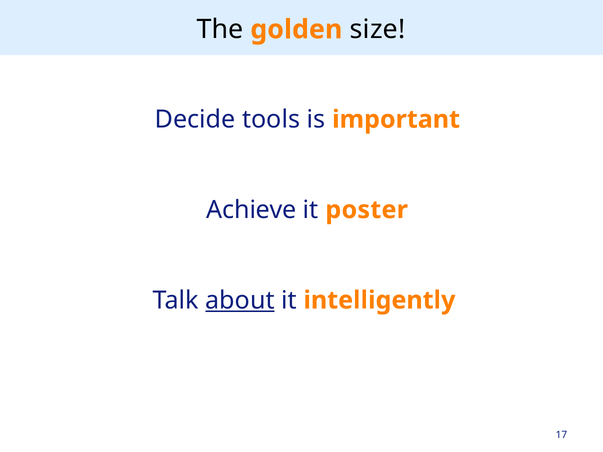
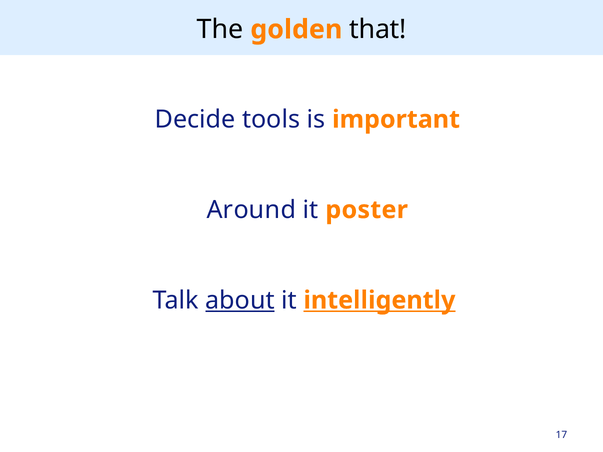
size: size -> that
Achieve: Achieve -> Around
intelligently underline: none -> present
